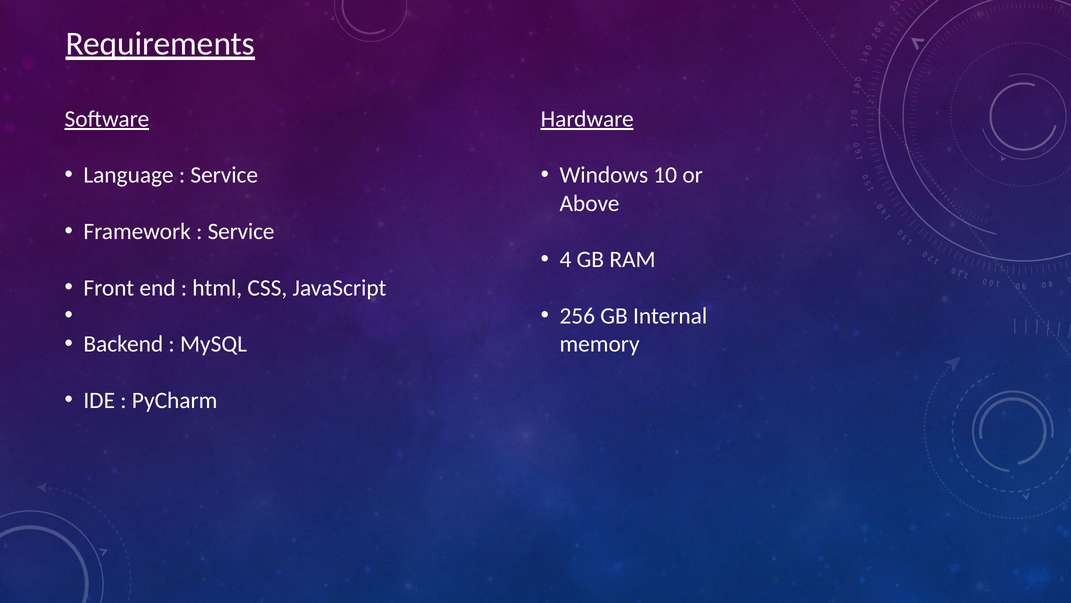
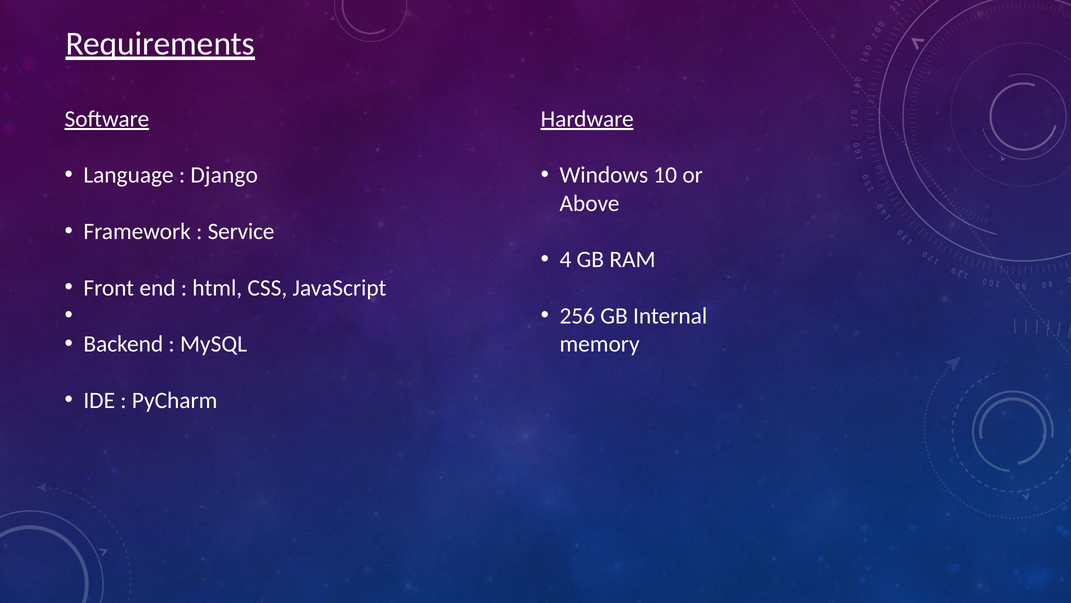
Service at (224, 175): Service -> Django
